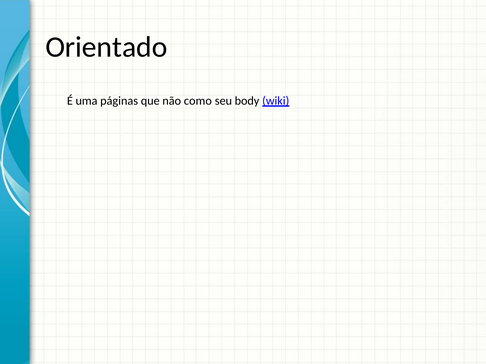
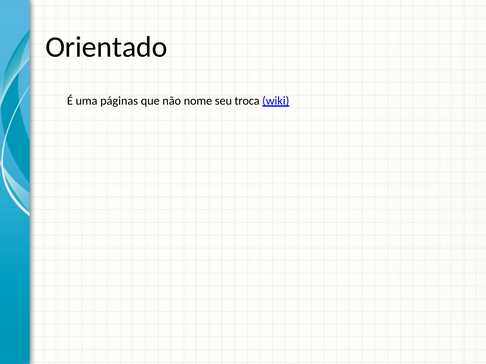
como: como -> nome
body: body -> troca
